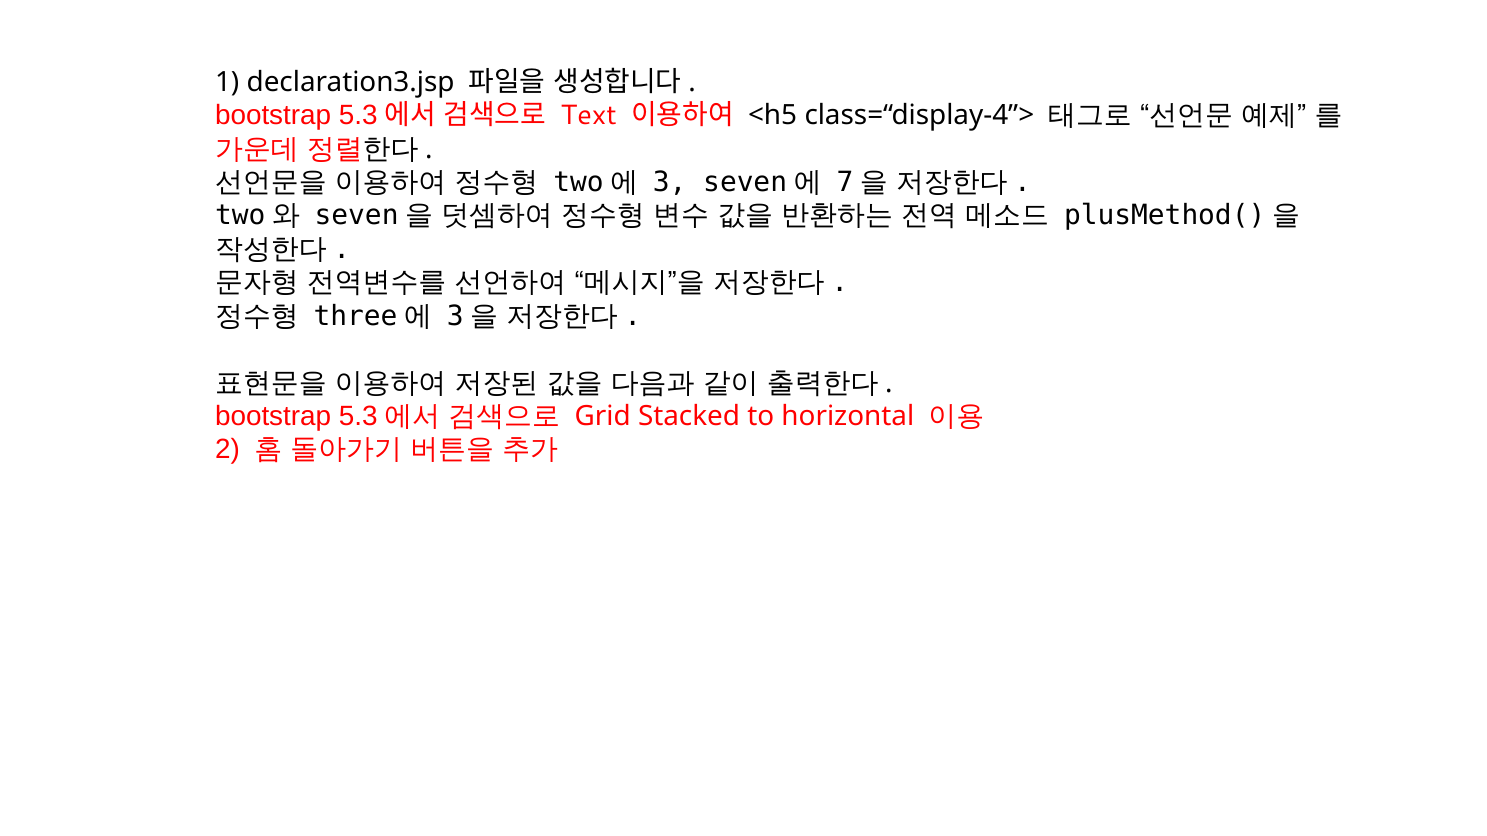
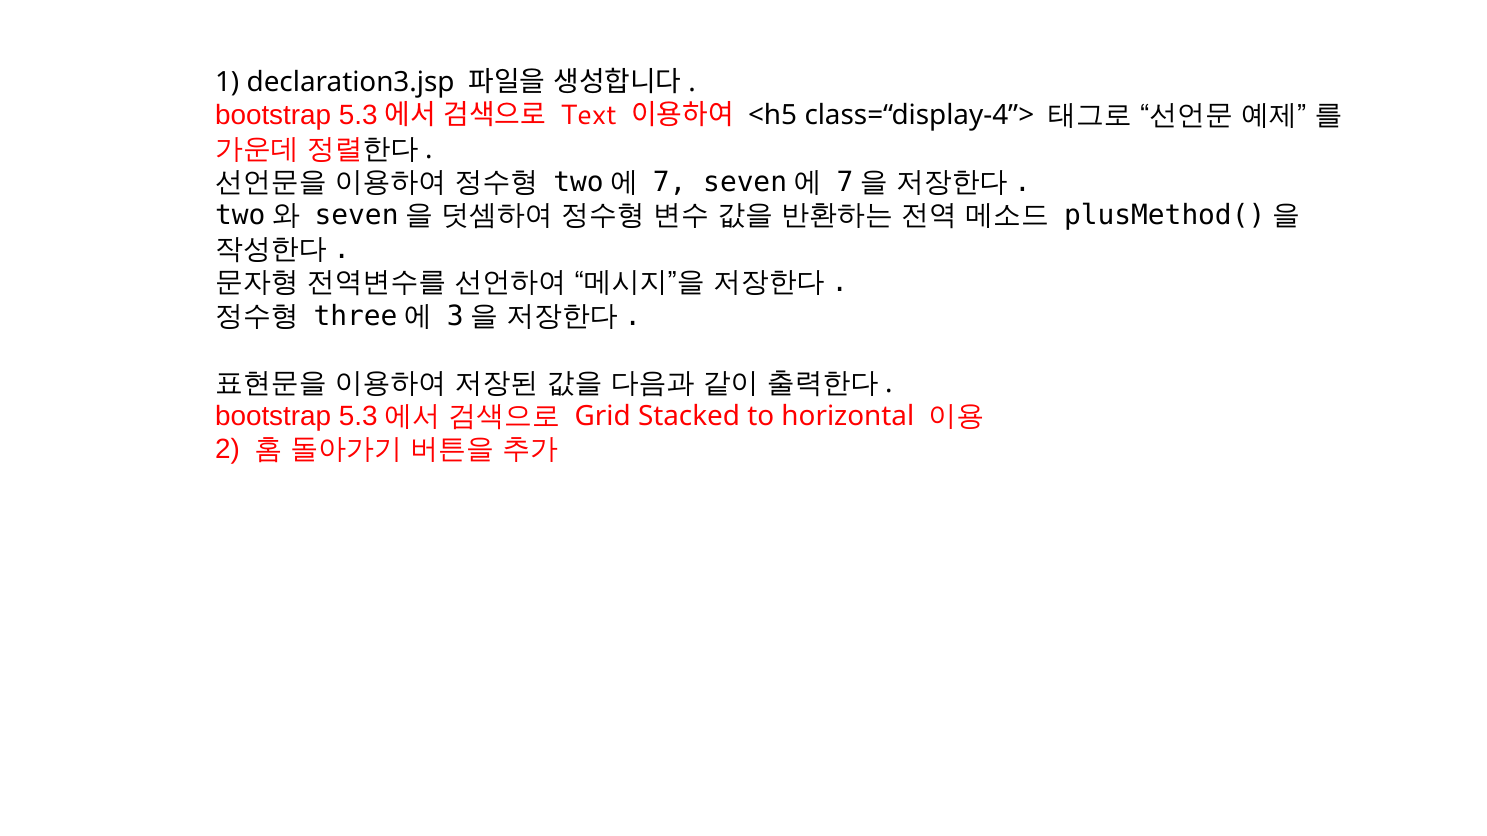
3: 3 -> 7
